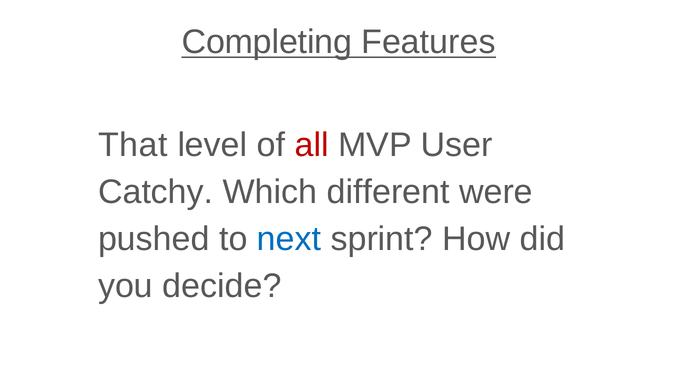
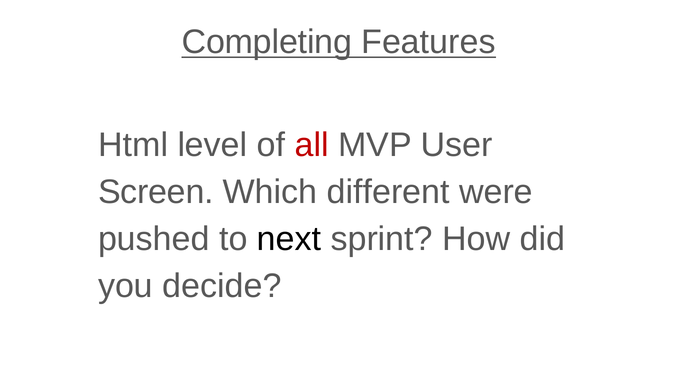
That: That -> Html
Catchy: Catchy -> Screen
next colour: blue -> black
